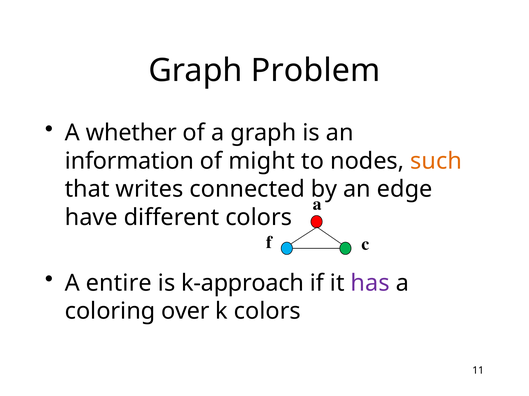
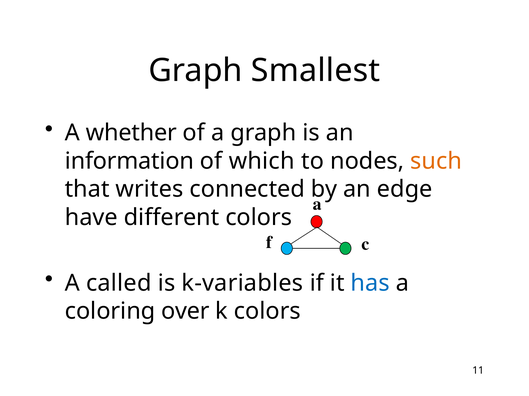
Problem: Problem -> Smallest
might: might -> which
entire: entire -> called
k-approach: k-approach -> k-variables
has colour: purple -> blue
